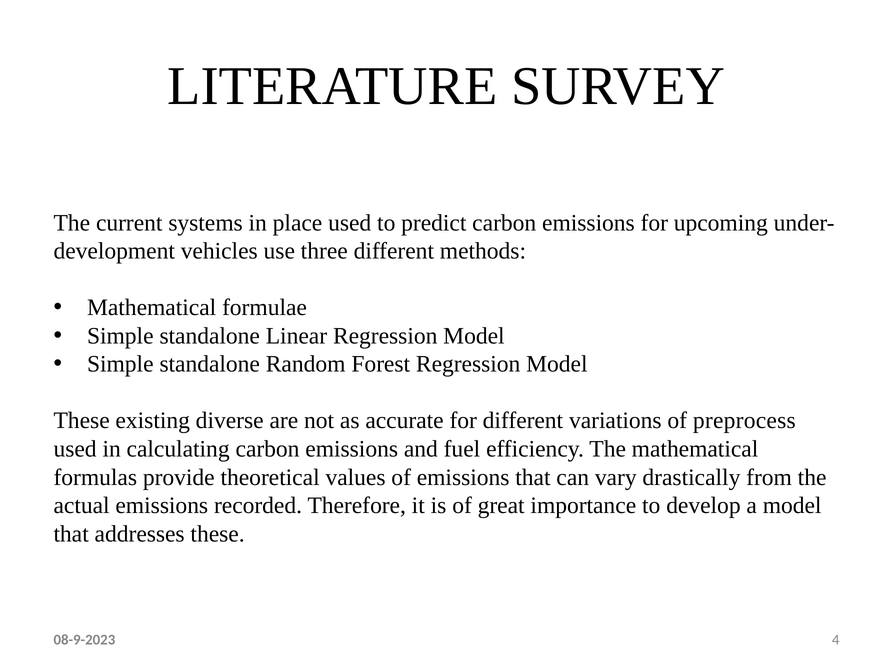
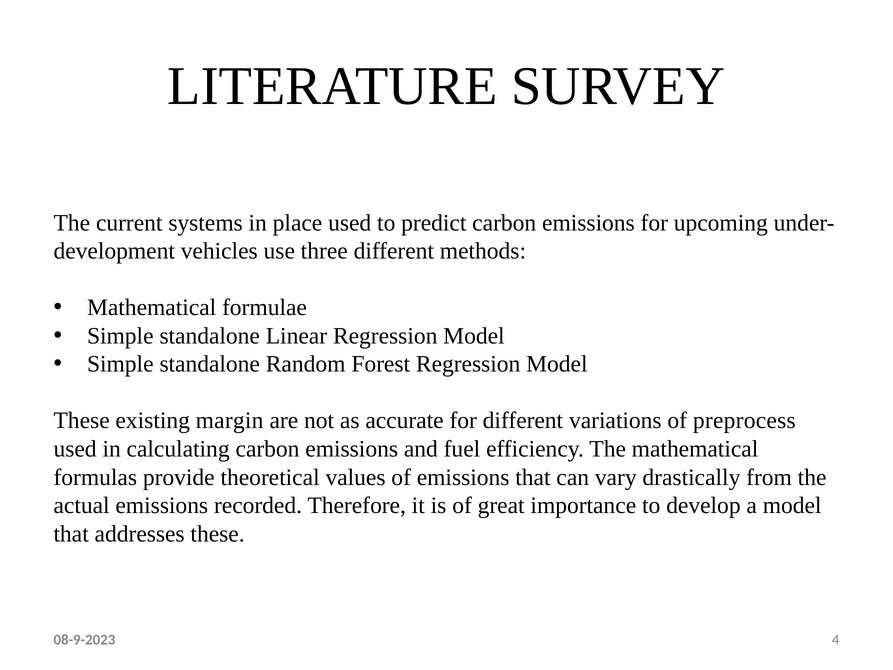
diverse: diverse -> margin
